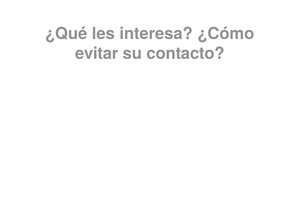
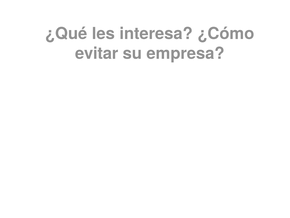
contacto: contacto -> empresa
